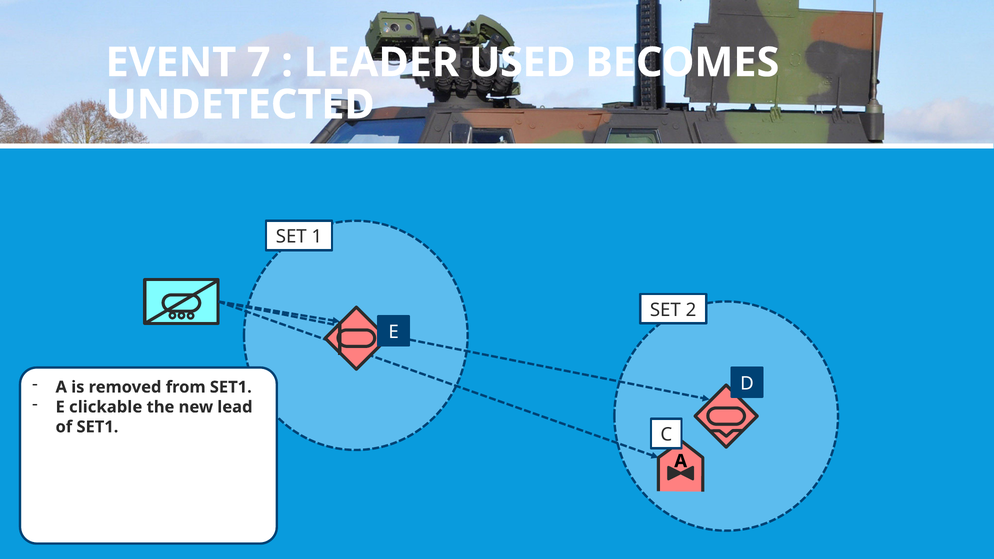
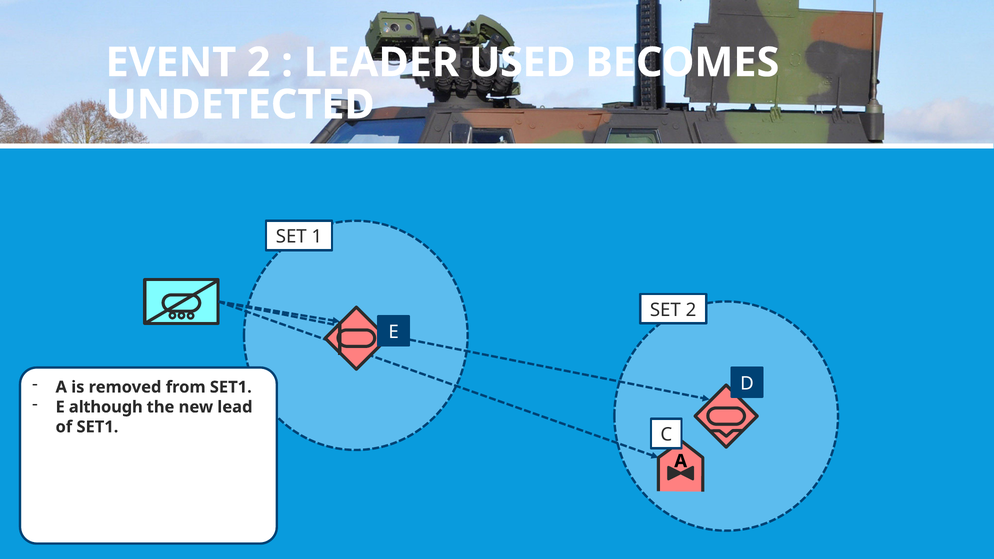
EVENT 7: 7 -> 2
clickable: clickable -> although
